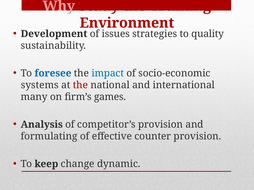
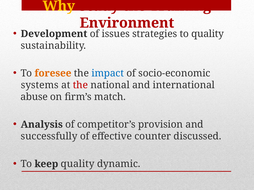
Why colour: pink -> yellow
foresee colour: blue -> orange
many: many -> abuse
games: games -> match
formulating: formulating -> successfully
counter provision: provision -> discussed
keep change: change -> quality
